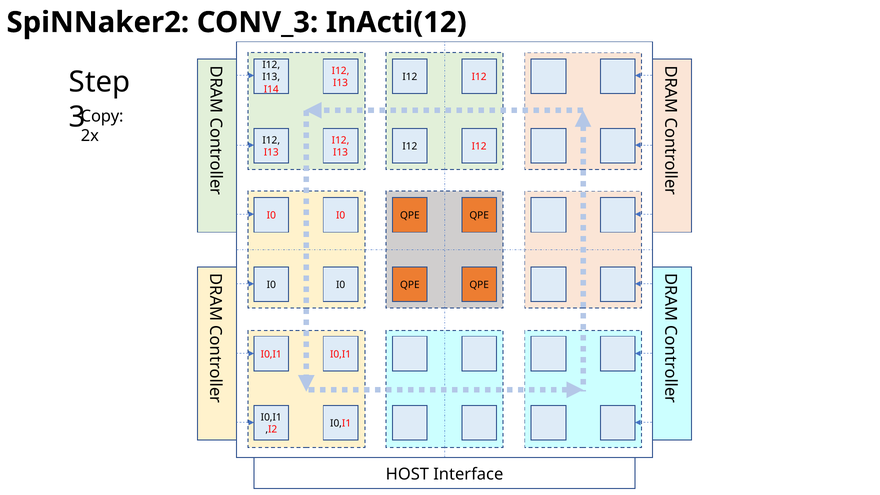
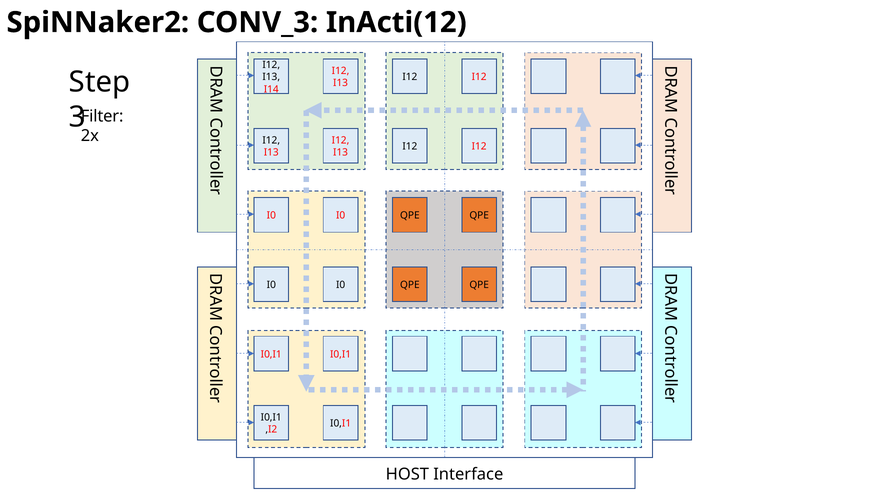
Copy: Copy -> Filter
